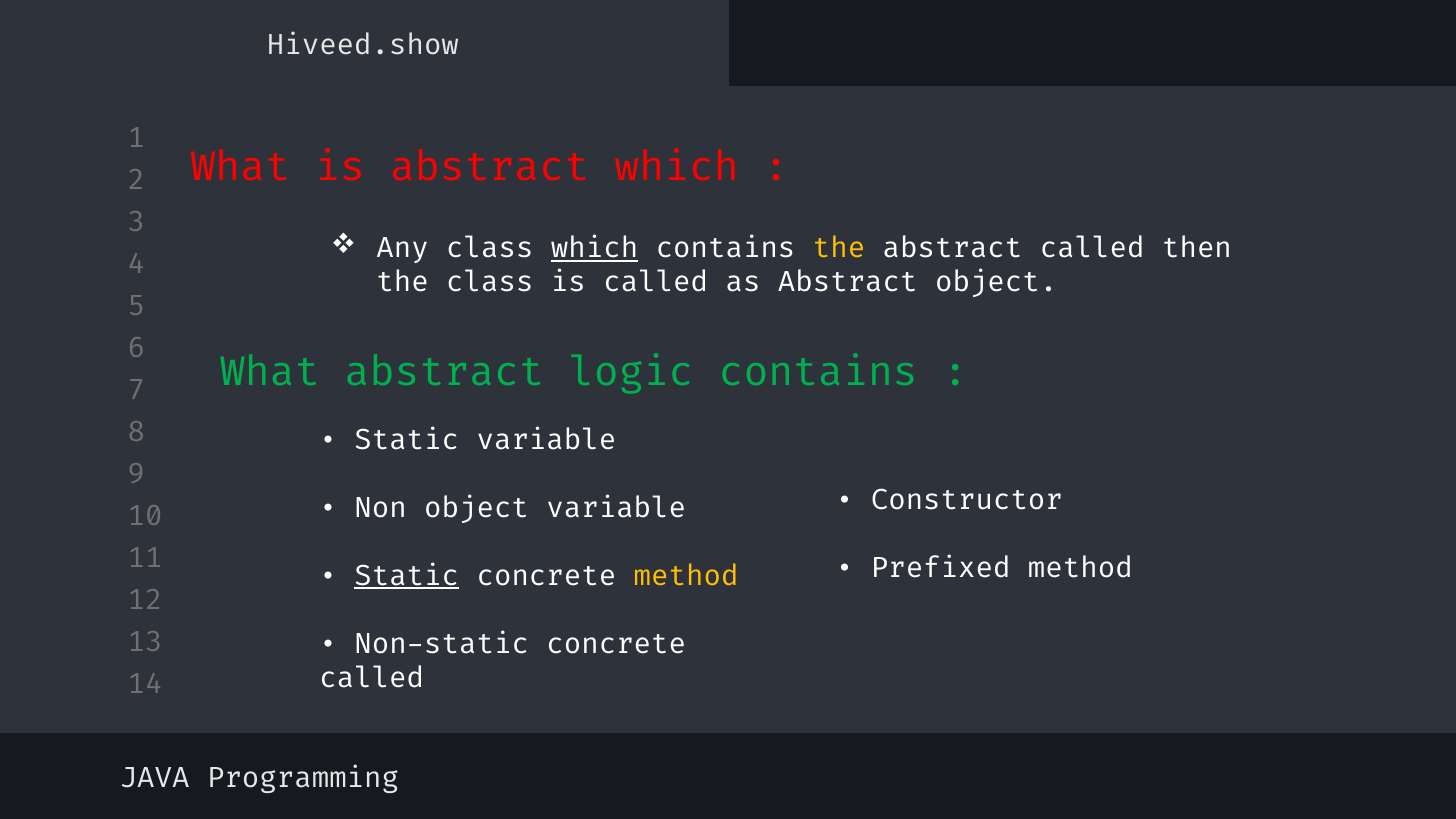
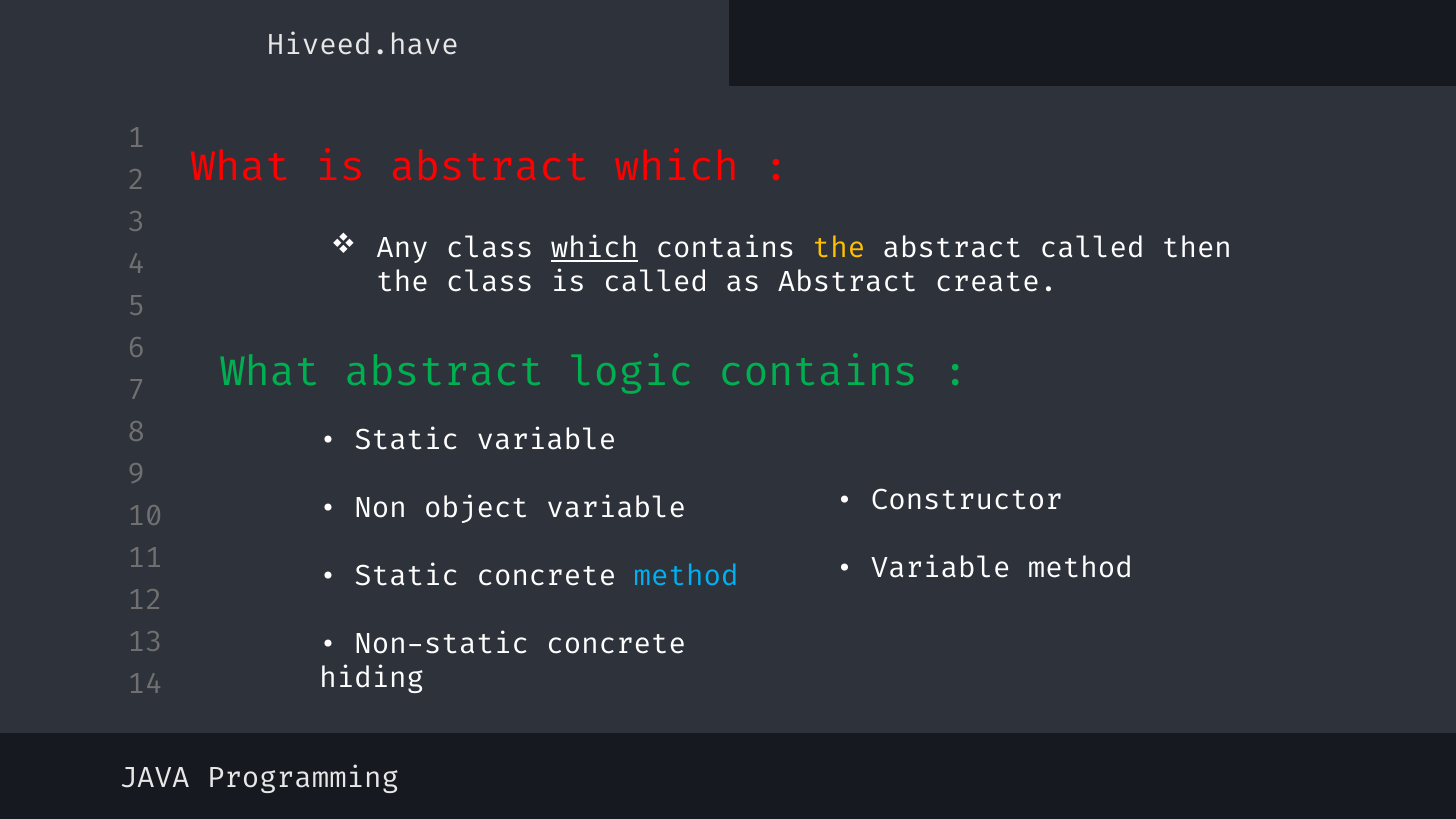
Hiveed.show: Hiveed.show -> Hiveed.have
Abstract object: object -> create
Prefixed at (941, 568): Prefixed -> Variable
Static at (407, 576) underline: present -> none
method at (686, 576) colour: yellow -> light blue
called at (372, 678): called -> hiding
